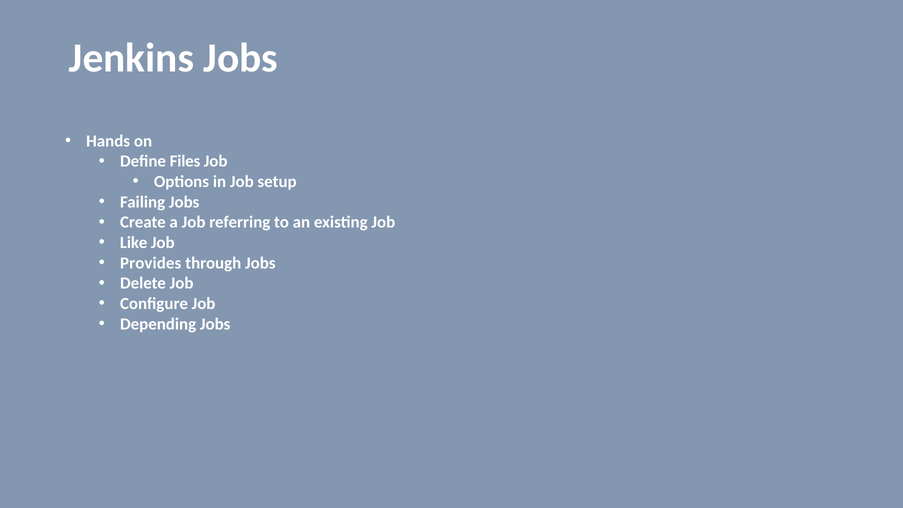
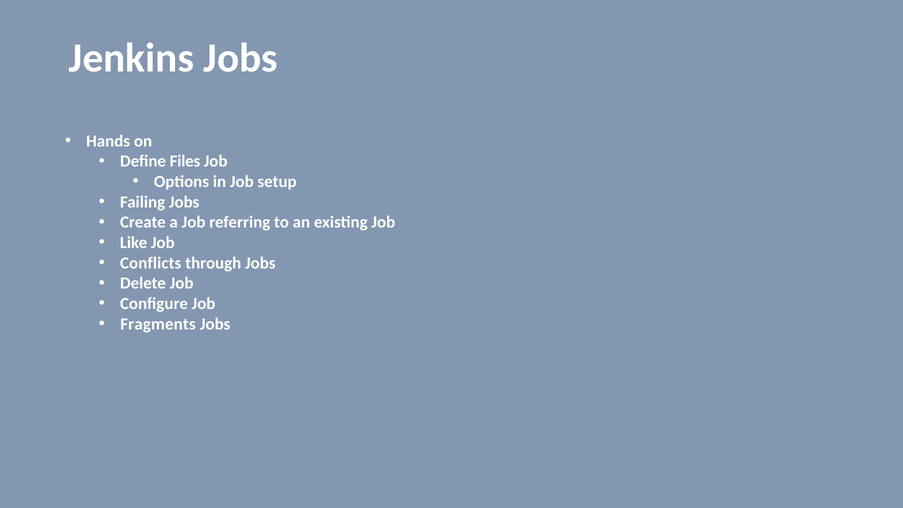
Provides: Provides -> Conflicts
Depending: Depending -> Fragments
